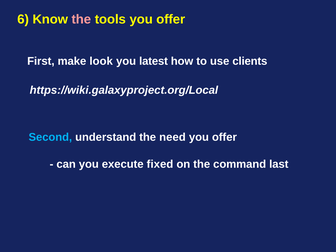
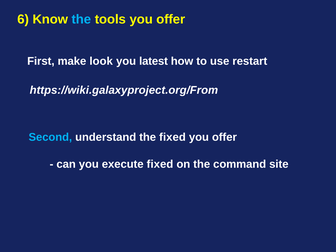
the at (81, 19) colour: pink -> light blue
clients: clients -> restart
https://wiki.galaxyproject.org/Local: https://wiki.galaxyproject.org/Local -> https://wiki.galaxyproject.org/From
the need: need -> fixed
last: last -> site
